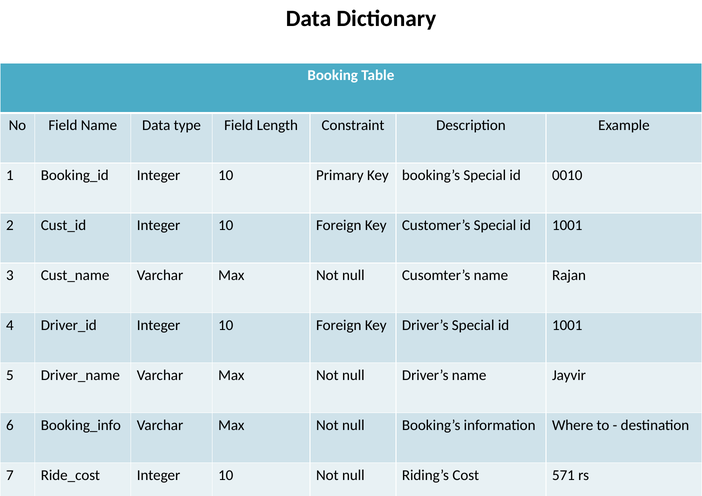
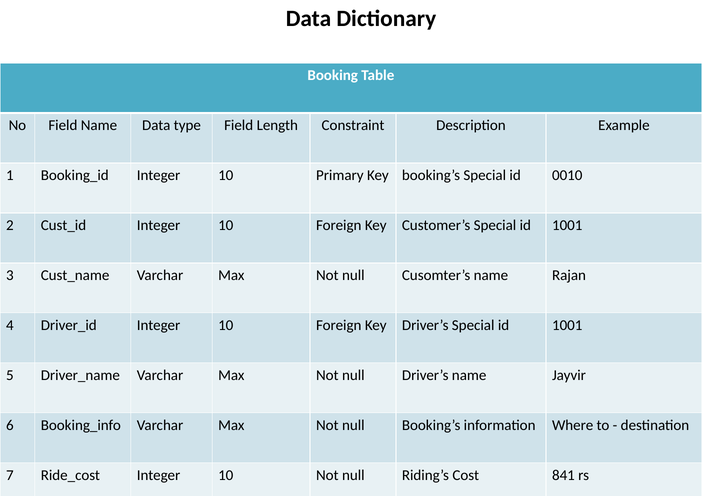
571: 571 -> 841
